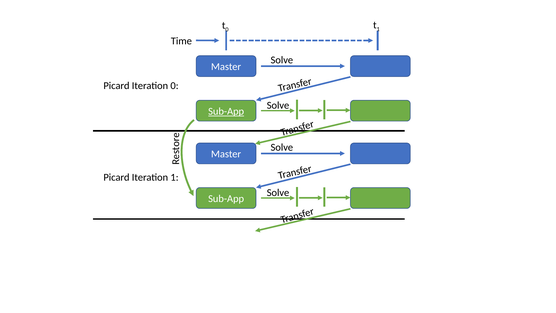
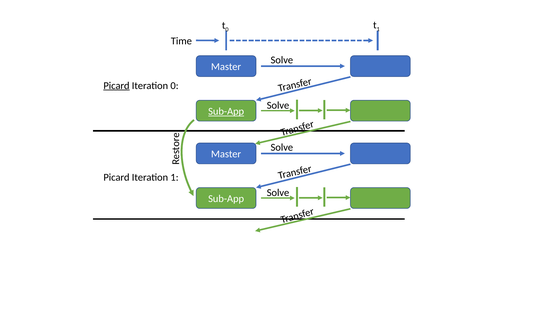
Picard at (117, 86) underline: none -> present
